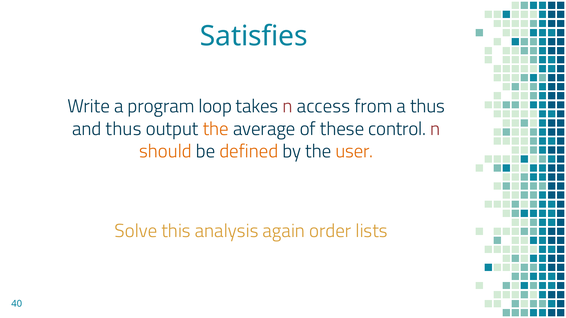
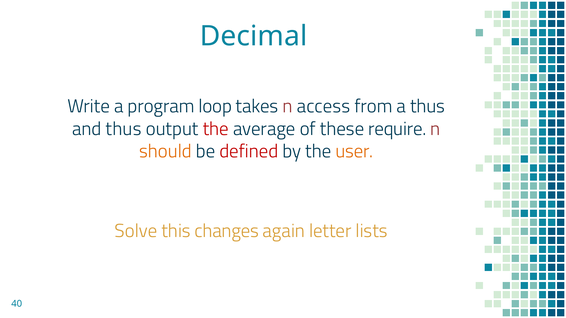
Satisfies: Satisfies -> Decimal
the at (216, 129) colour: orange -> red
control: control -> require
defined colour: orange -> red
analysis: analysis -> changes
order: order -> letter
